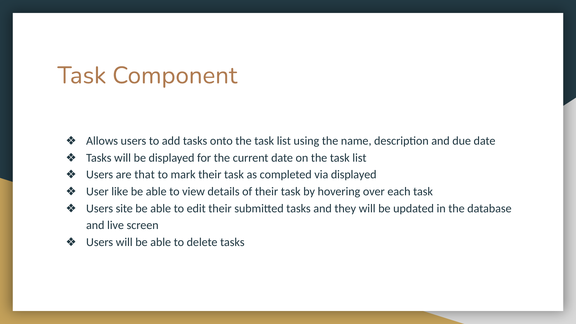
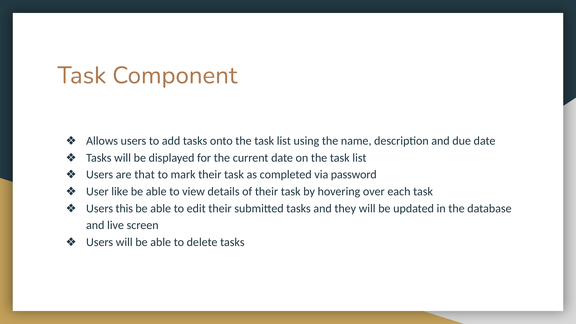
via displayed: displayed -> password
site: site -> this
